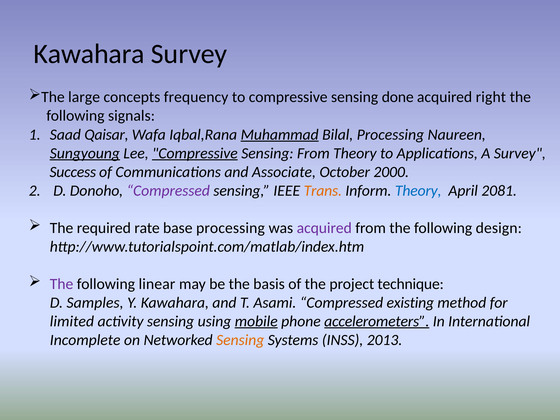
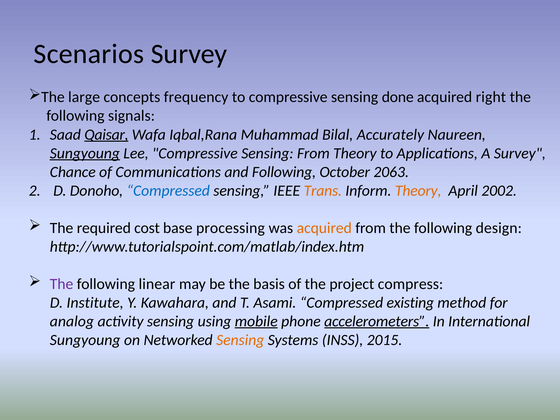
Kawahara at (89, 54): Kawahara -> Scenarios
Qaisar underline: none -> present
Muhammad underline: present -> none
Bilal Processing: Processing -> Accurately
Compressive at (195, 153) underline: present -> none
Success: Success -> Chance
and Associate: Associate -> Following
2000: 2000 -> 2063
Compressed at (168, 191) colour: purple -> blue
Theory at (418, 191) colour: blue -> orange
2081: 2081 -> 2002
rate: rate -> cost
acquired at (324, 228) colour: purple -> orange
technique: technique -> compress
Samples: Samples -> Institute
limited: limited -> analog
Incomplete at (85, 340): Incomplete -> Sungyoung
2013: 2013 -> 2015
